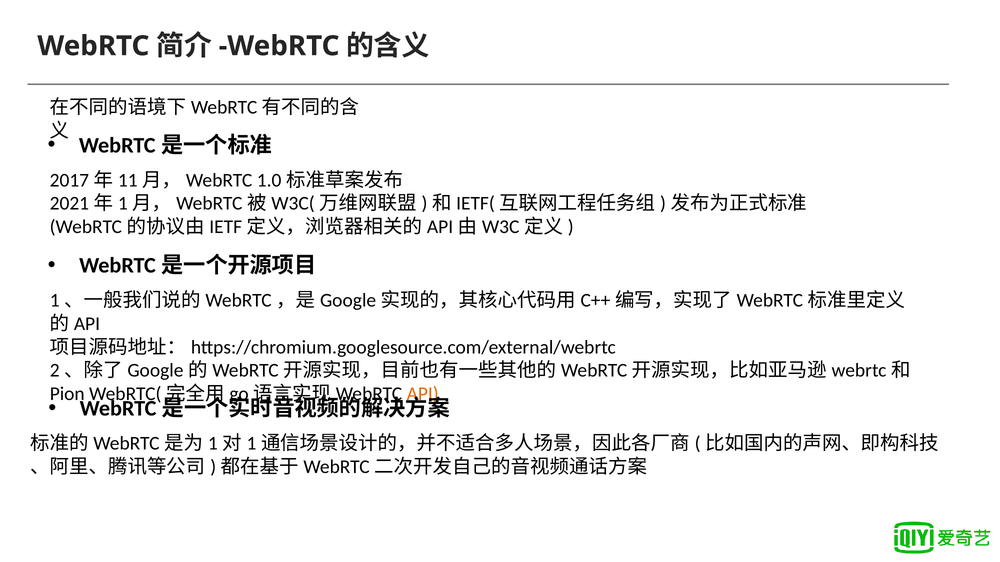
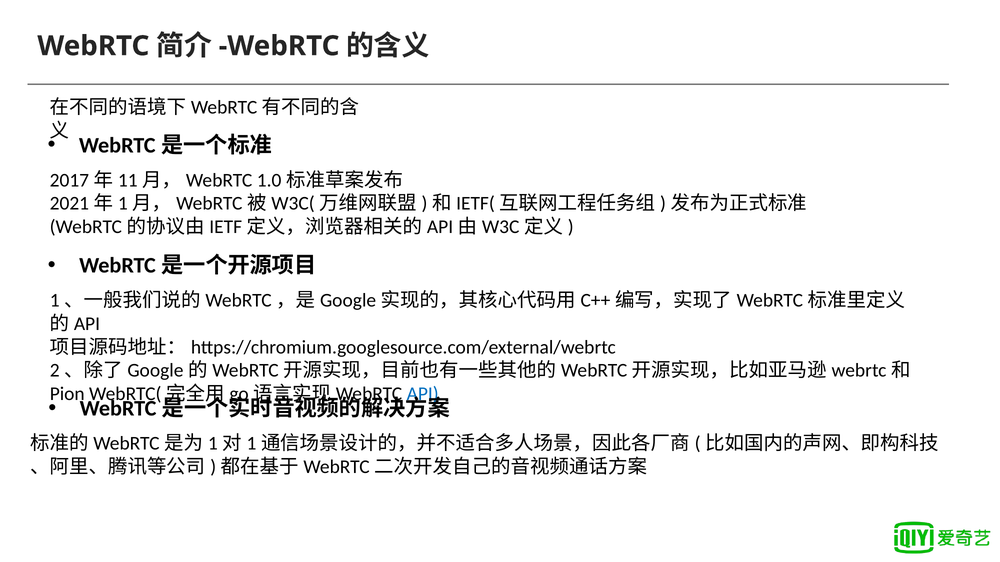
API colour: orange -> blue
